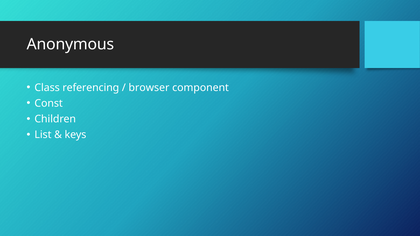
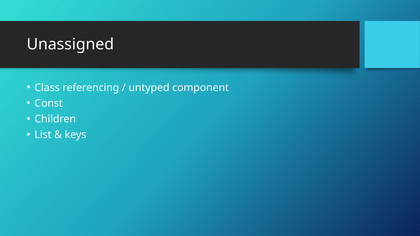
Anonymous: Anonymous -> Unassigned
browser: browser -> untyped
